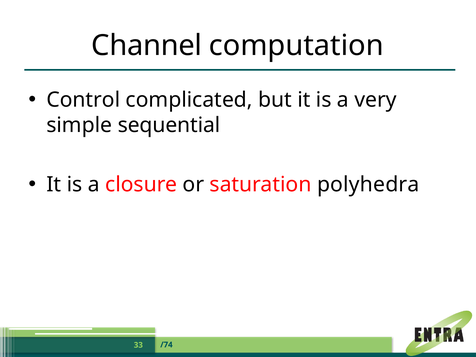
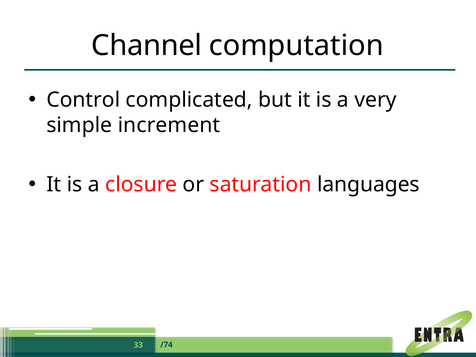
sequential: sequential -> increment
polyhedra: polyhedra -> languages
